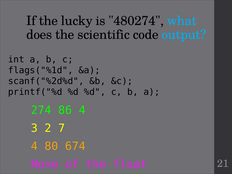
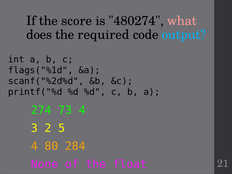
lucky: lucky -> score
what colour: light blue -> pink
scientific: scientific -> required
86: 86 -> 73
7: 7 -> 5
674: 674 -> 284
